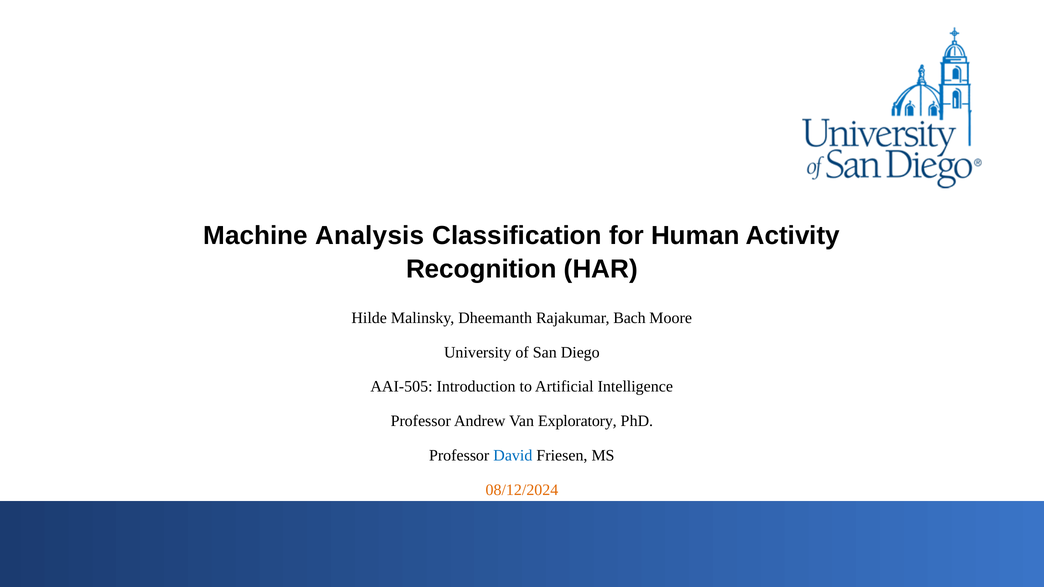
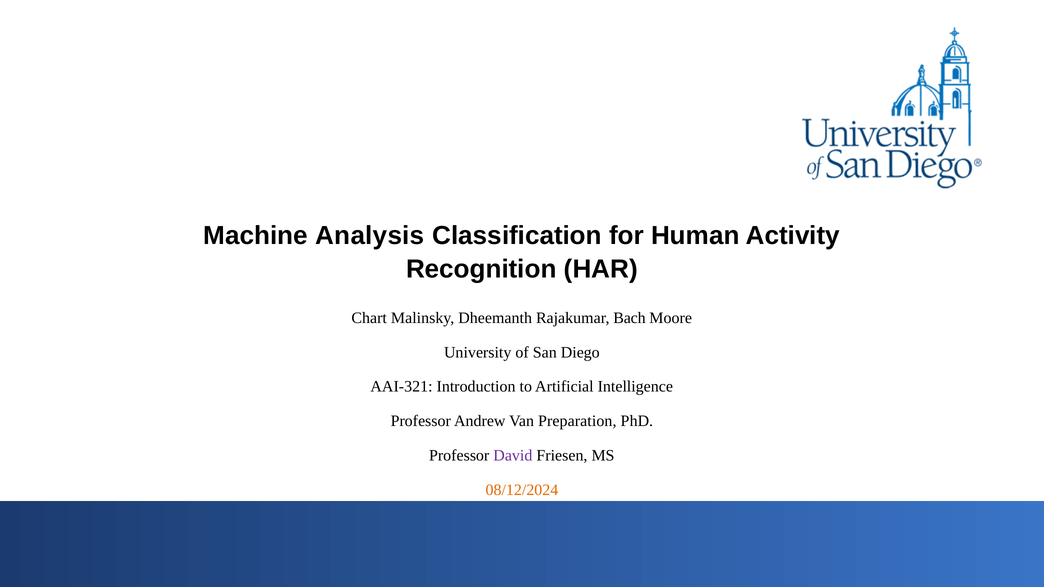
Hilde: Hilde -> Chart
AAI-505: AAI-505 -> AAI-321
Exploratory: Exploratory -> Preparation
David colour: blue -> purple
